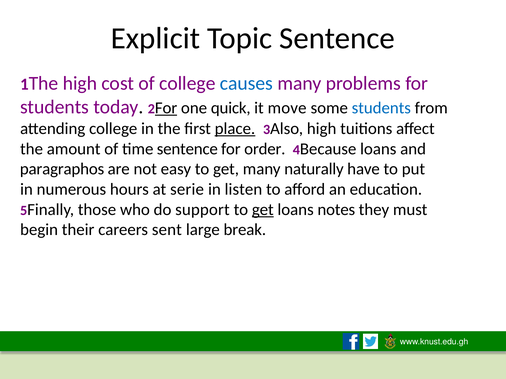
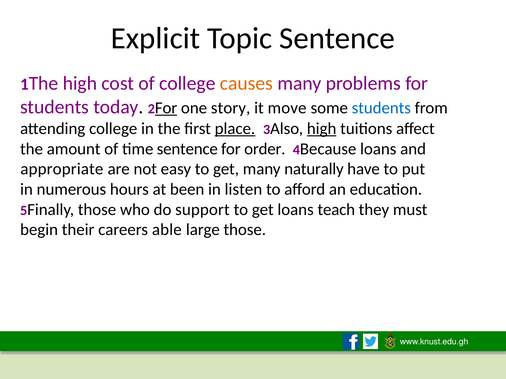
causes colour: blue -> orange
quick: quick -> story
high at (322, 129) underline: none -> present
paragraphos: paragraphos -> appropriate
serie: serie -> been
get at (263, 210) underline: present -> none
notes: notes -> teach
sent: sent -> able
large break: break -> those
